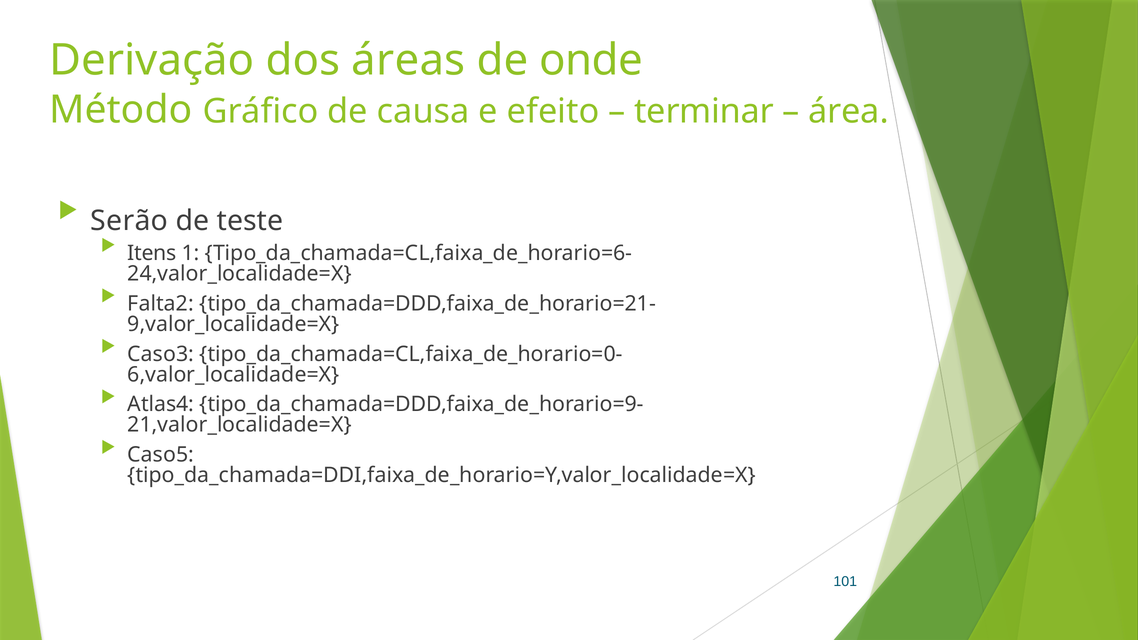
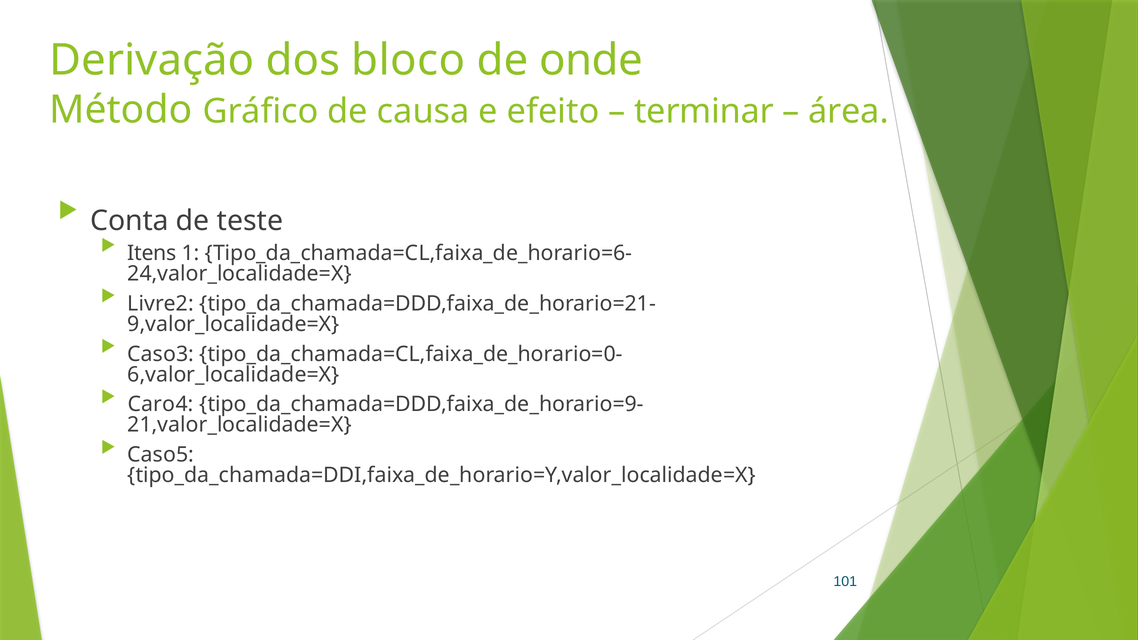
áreas: áreas -> bloco
Serão: Serão -> Conta
Falta2: Falta2 -> Livre2
Atlas4: Atlas4 -> Caro4
